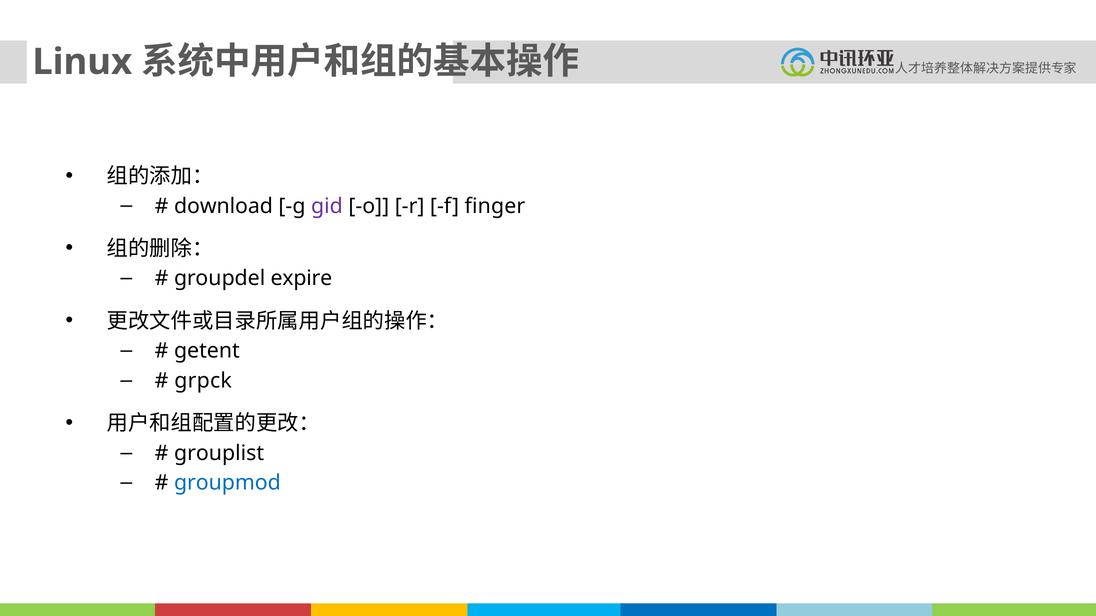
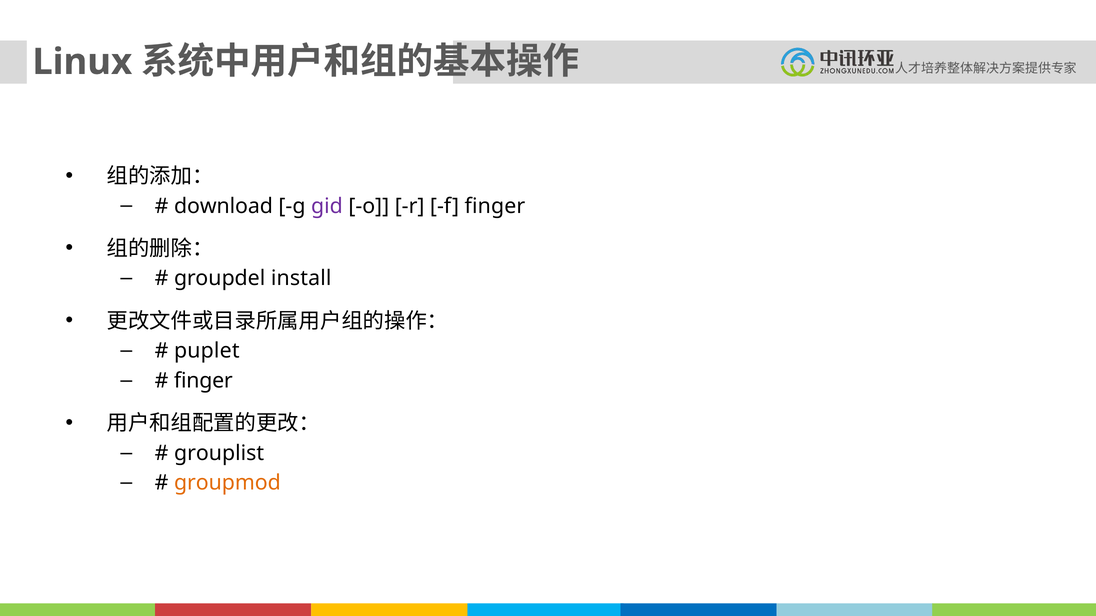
expire: expire -> install
getent: getent -> puplet
grpck at (203, 381): grpck -> finger
groupmod colour: blue -> orange
